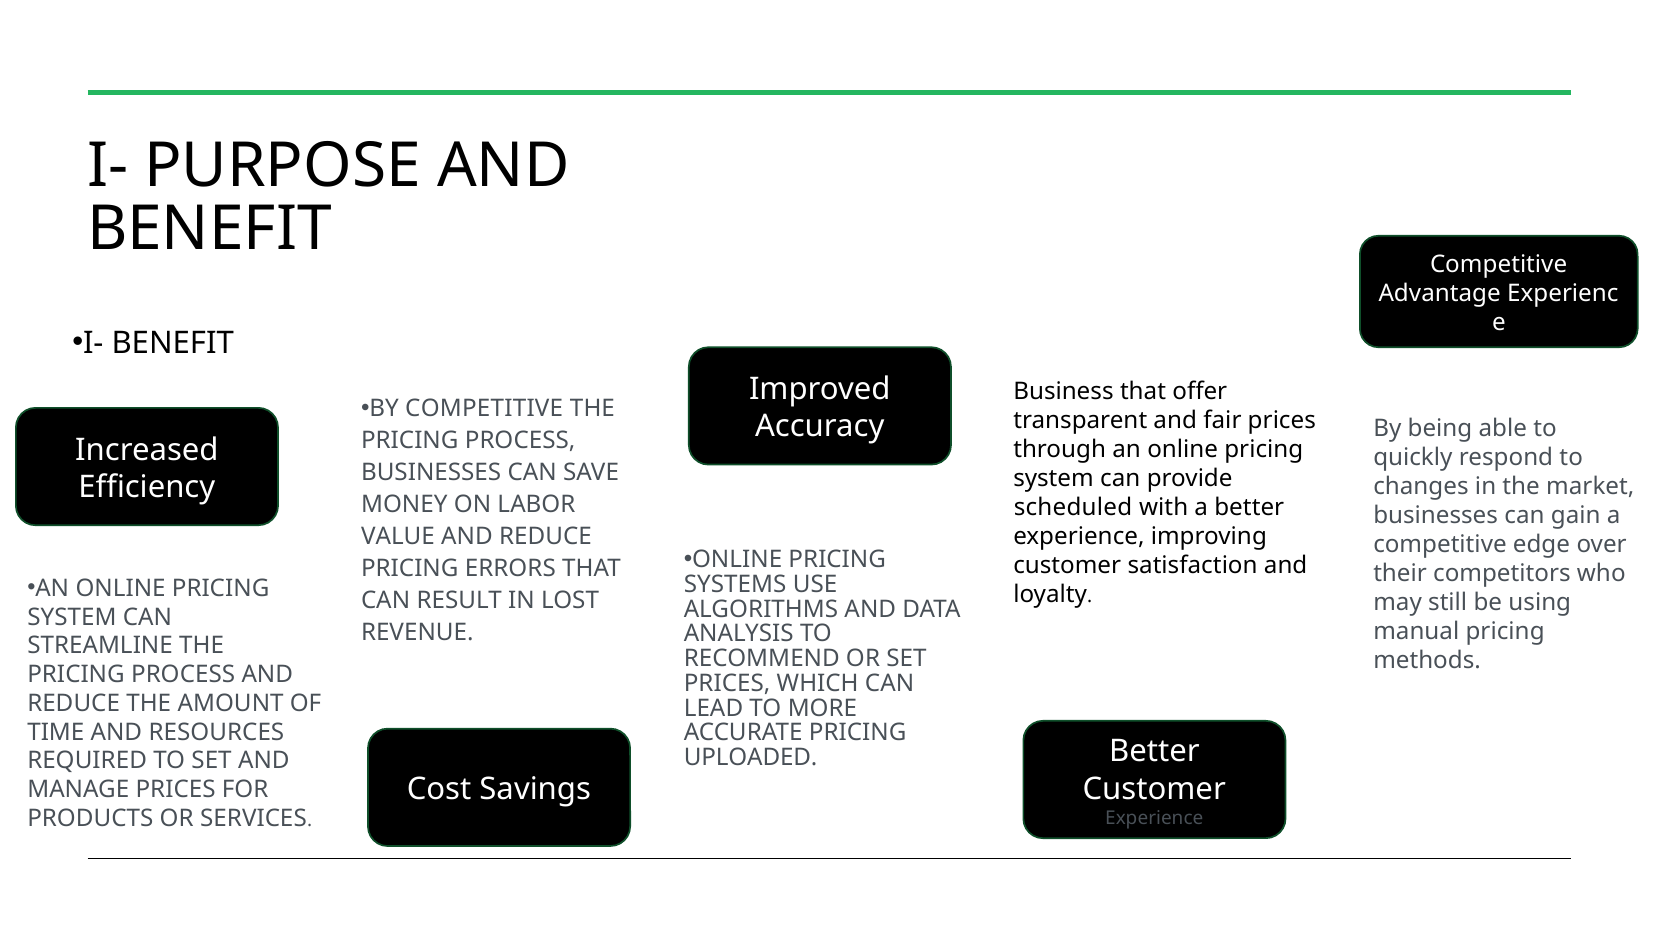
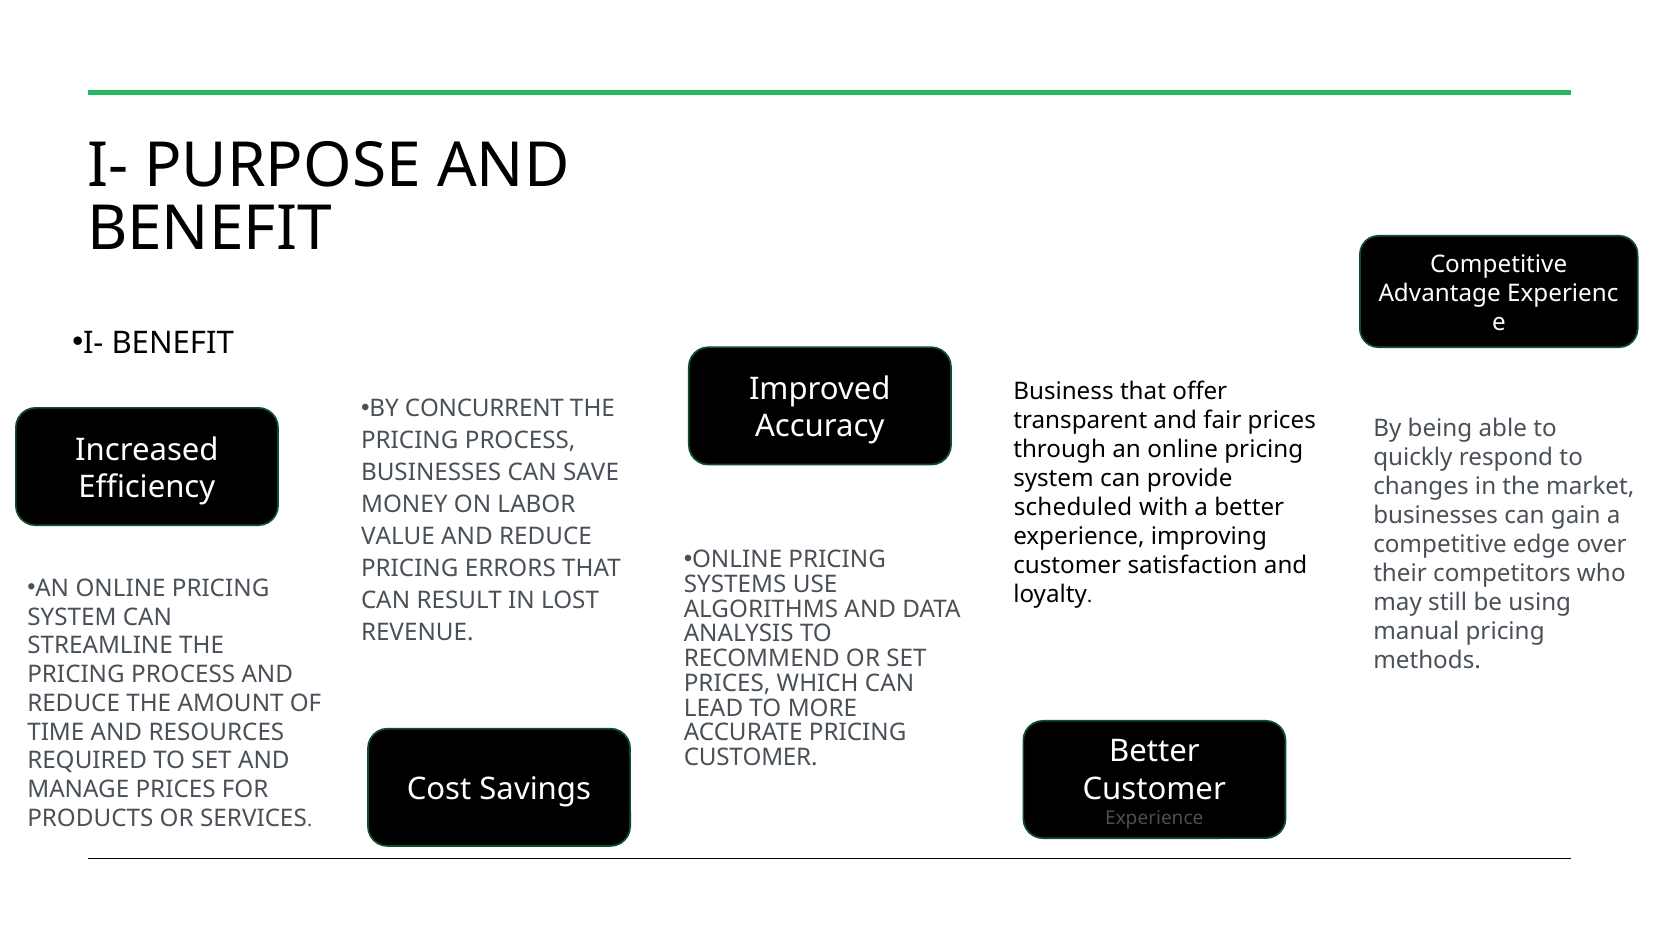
BY COMPETITIVE: COMPETITIVE -> CONCURRENT
UPLOADED at (751, 758): UPLOADED -> CUSTOMER
